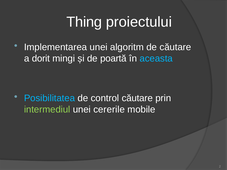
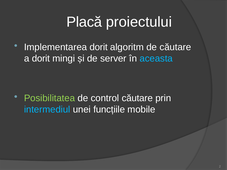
Thing: Thing -> Placă
Implementarea unei: unei -> dorit
poartă: poartă -> server
Posibilitatea colour: light blue -> light green
intermediul colour: light green -> light blue
cererile: cererile -> funcțiile
